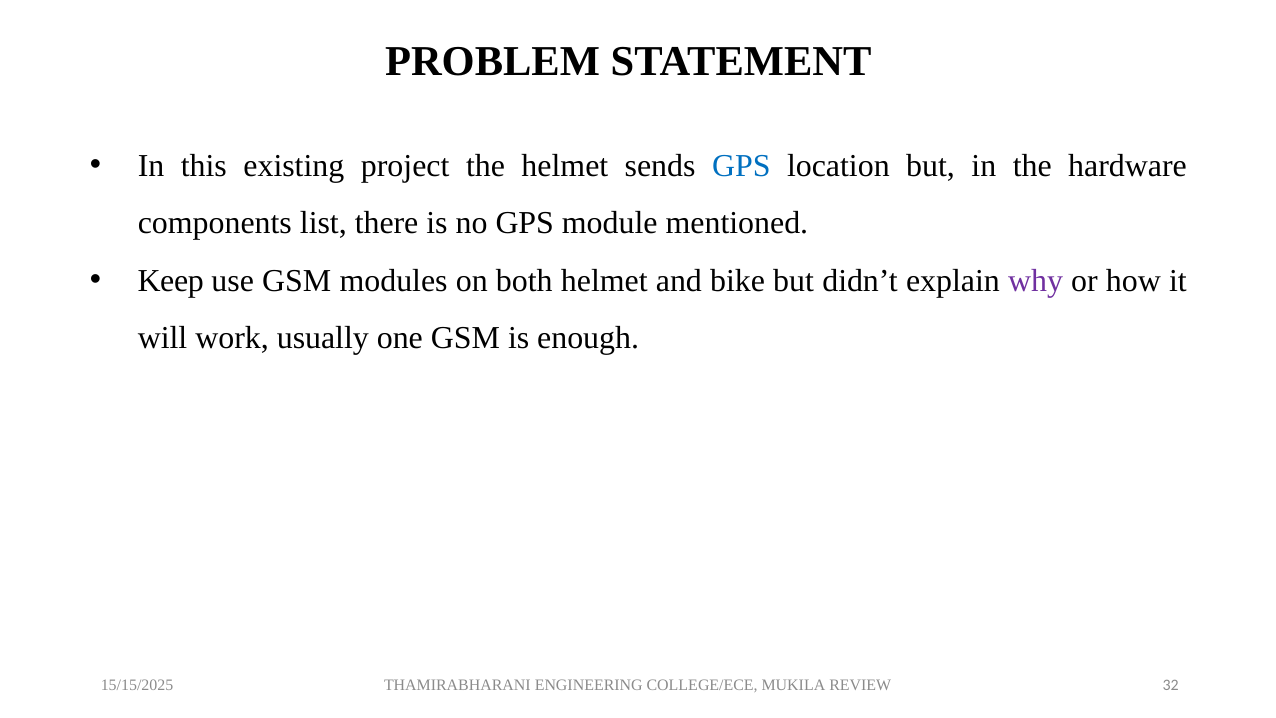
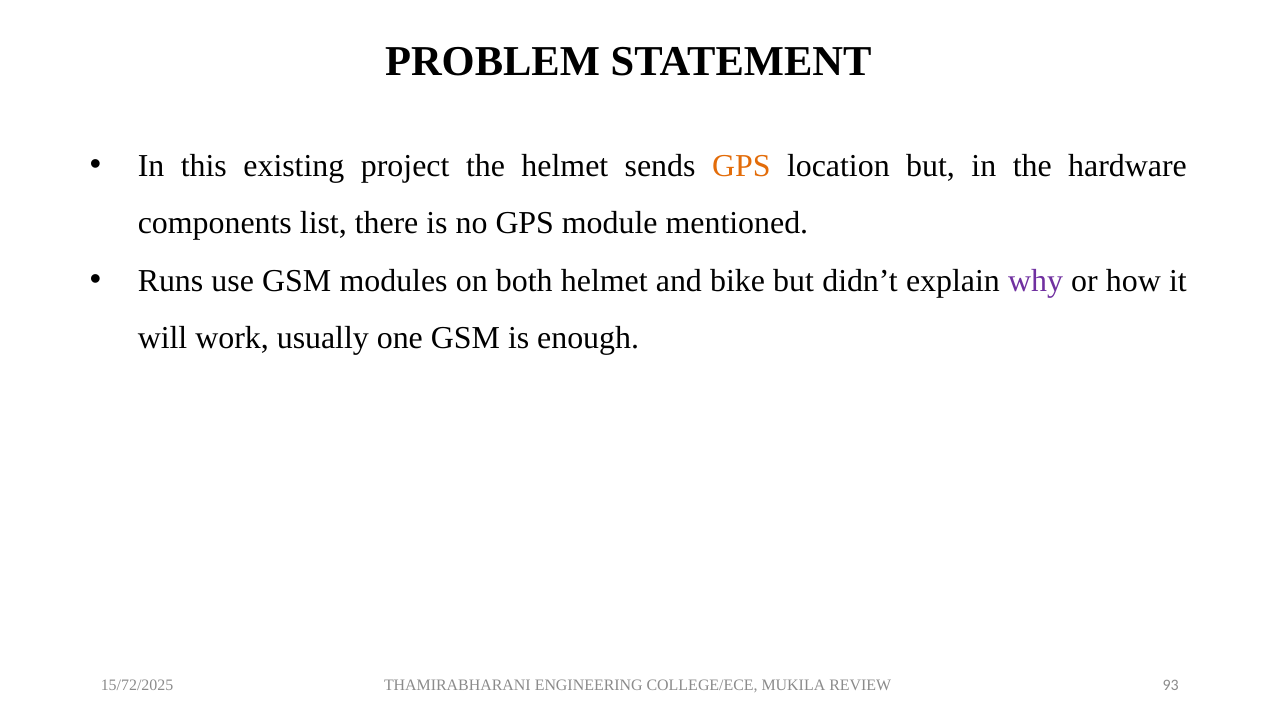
GPS at (741, 166) colour: blue -> orange
Keep: Keep -> Runs
15/15/2025: 15/15/2025 -> 15/72/2025
32: 32 -> 93
